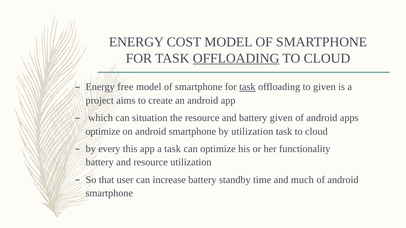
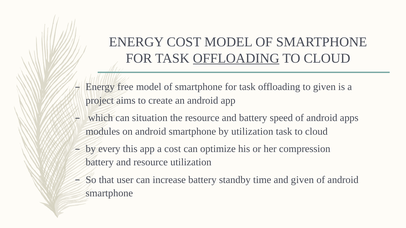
task at (247, 87) underline: present -> none
battery given: given -> speed
optimize at (103, 132): optimize -> modules
a task: task -> cost
functionality: functionality -> compression
and much: much -> given
